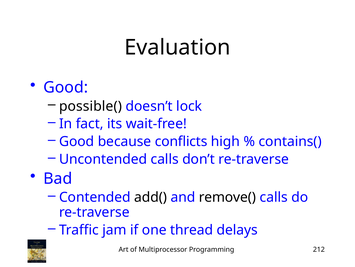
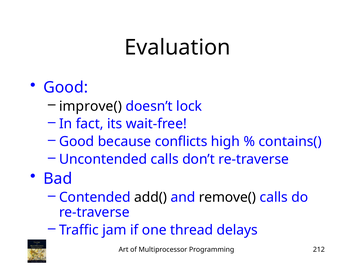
possible(: possible( -> improve(
